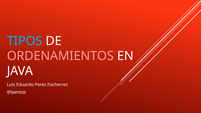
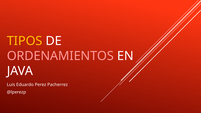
TIPOS colour: light blue -> yellow
